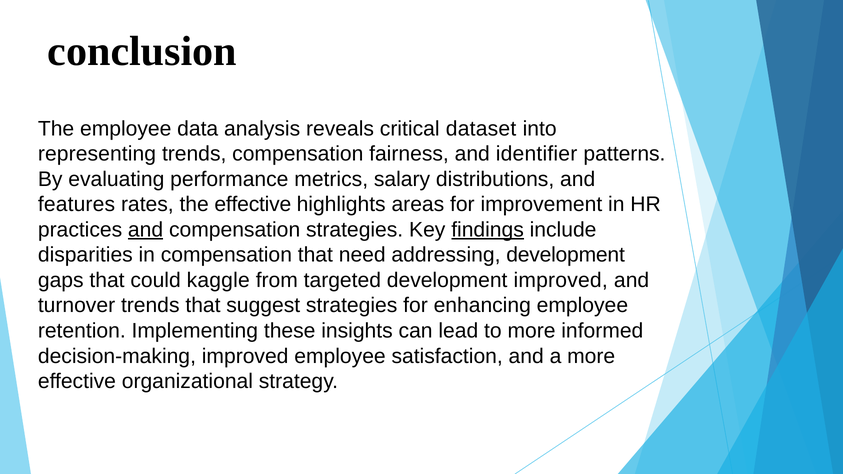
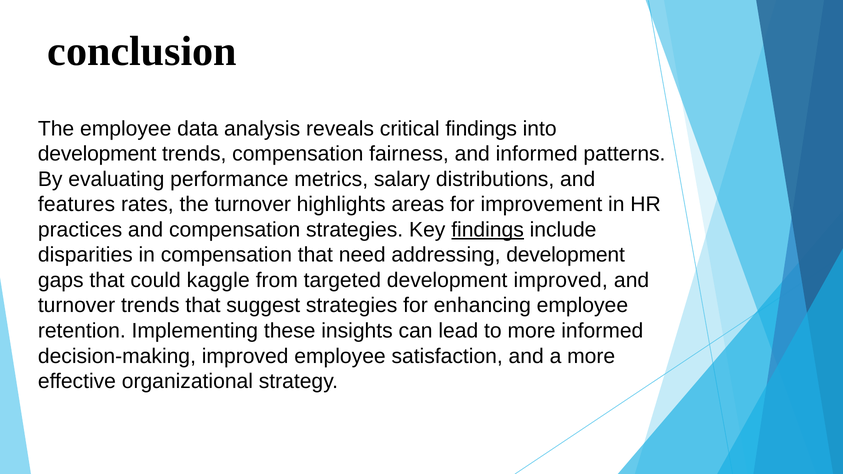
critical dataset: dataset -> findings
representing at (97, 154): representing -> development
and identifier: identifier -> informed
the effective: effective -> turnover
and at (146, 230) underline: present -> none
